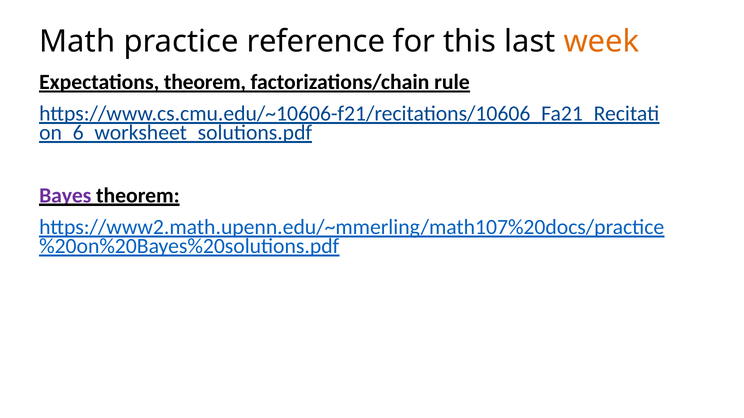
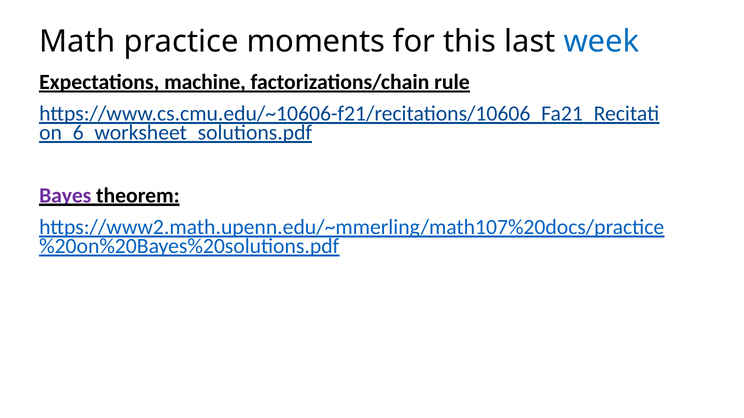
reference: reference -> moments
week colour: orange -> blue
Expectations theorem: theorem -> machine
